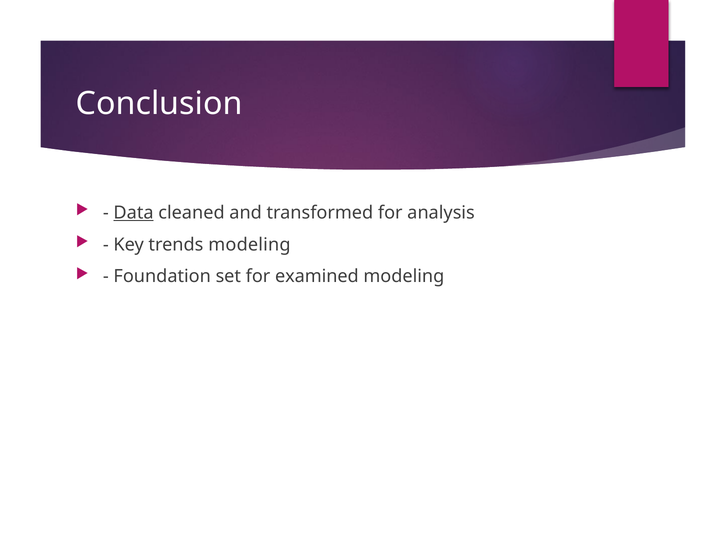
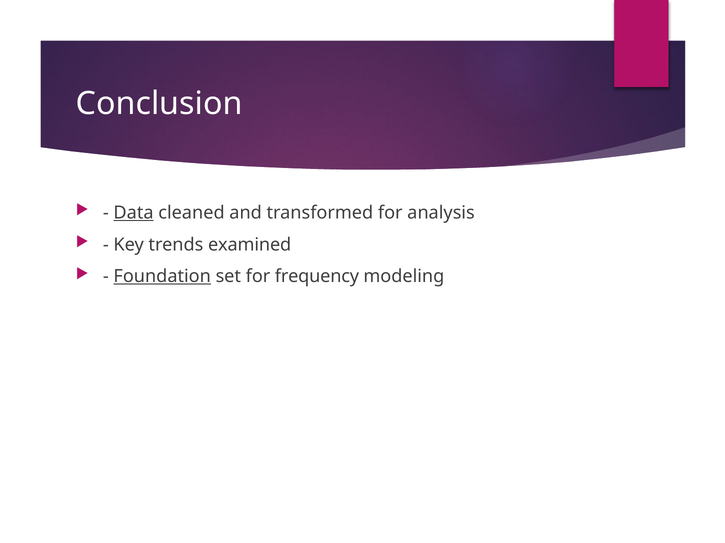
trends modeling: modeling -> examined
Foundation underline: none -> present
examined: examined -> frequency
